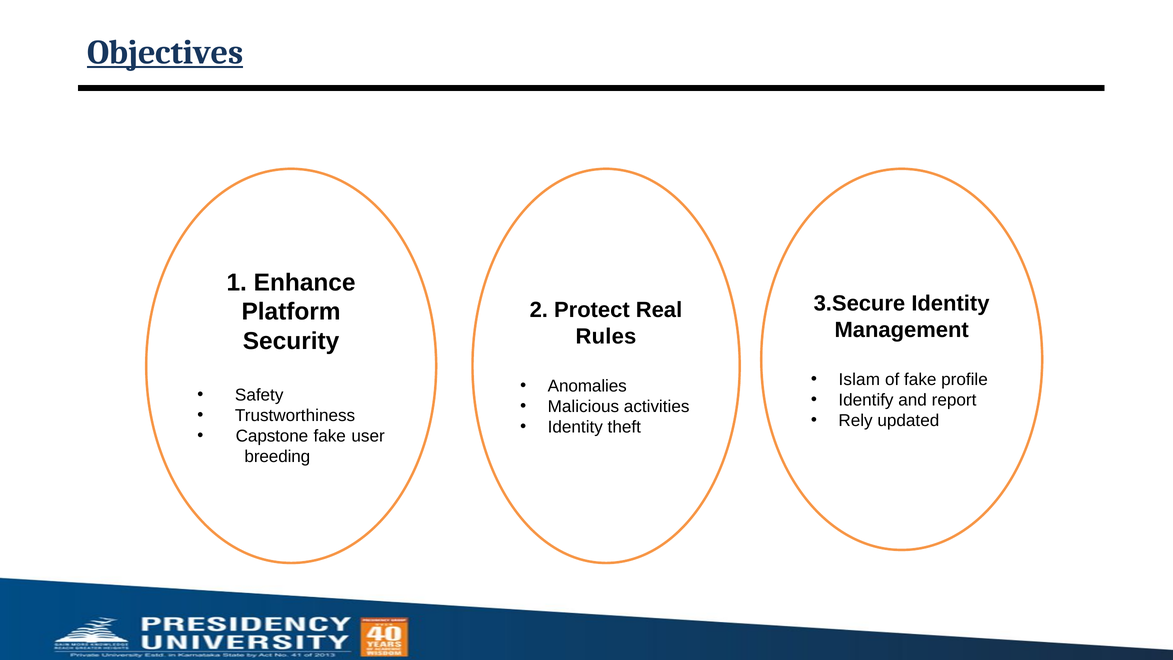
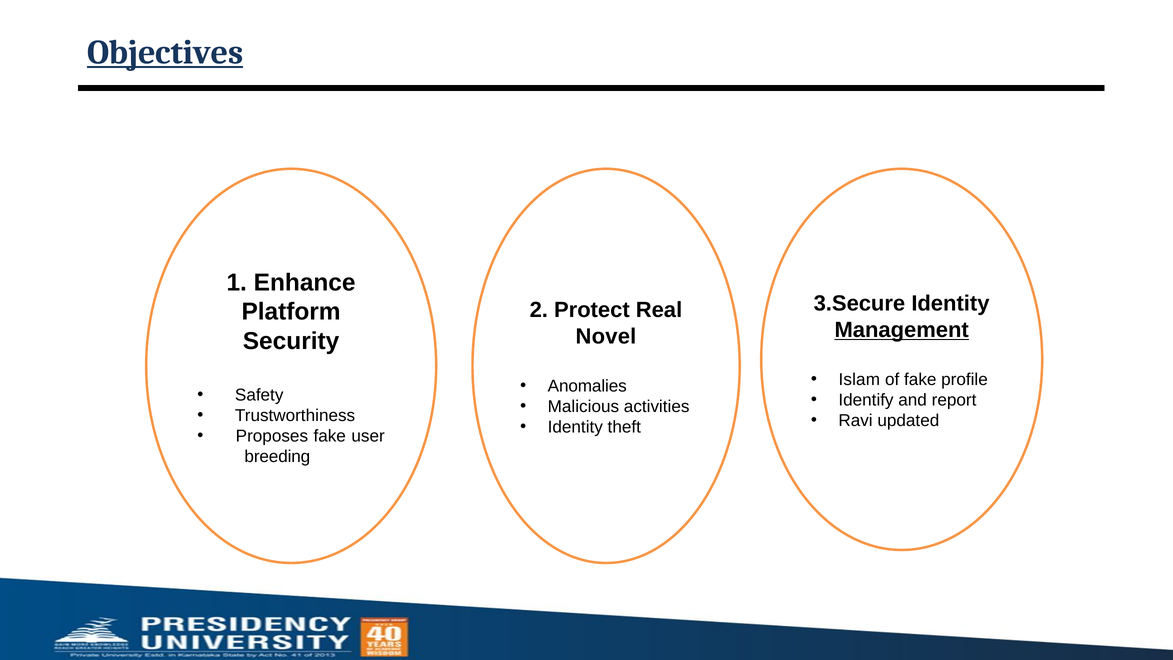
Management underline: none -> present
Rules: Rules -> Novel
Rely: Rely -> Ravi
Capstone: Capstone -> Proposes
